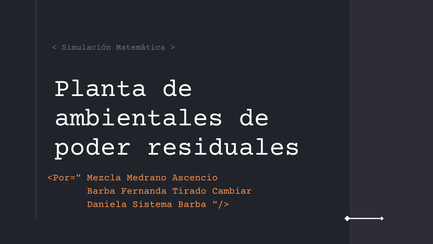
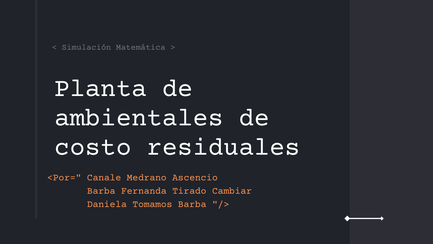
poder: poder -> costo
Mezcla: Mezcla -> Canale
Sistema: Sistema -> Tomamos
